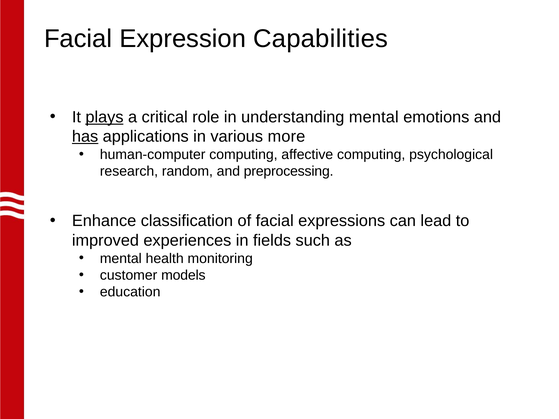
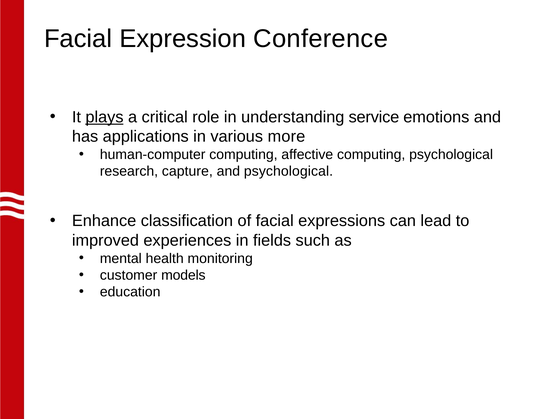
Capabilities: Capabilities -> Conference
understanding mental: mental -> service
has underline: present -> none
random: random -> capture
and preprocessing: preprocessing -> psychological
